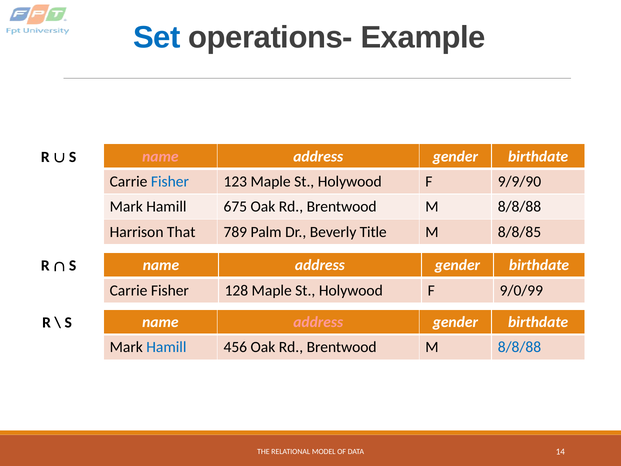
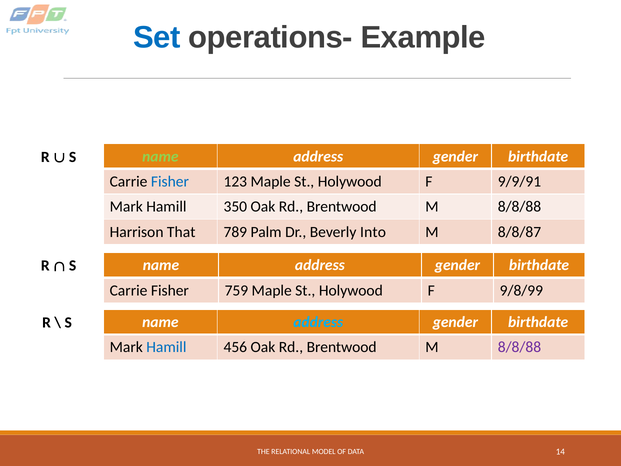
name at (160, 156) colour: pink -> light green
9/9/90: 9/9/90 -> 9/9/91
675: 675 -> 350
Title: Title -> Into
8/8/85: 8/8/85 -> 8/8/87
128: 128 -> 759
9/0/99: 9/0/99 -> 9/8/99
address at (318, 322) colour: pink -> light blue
8/8/88 at (519, 347) colour: blue -> purple
